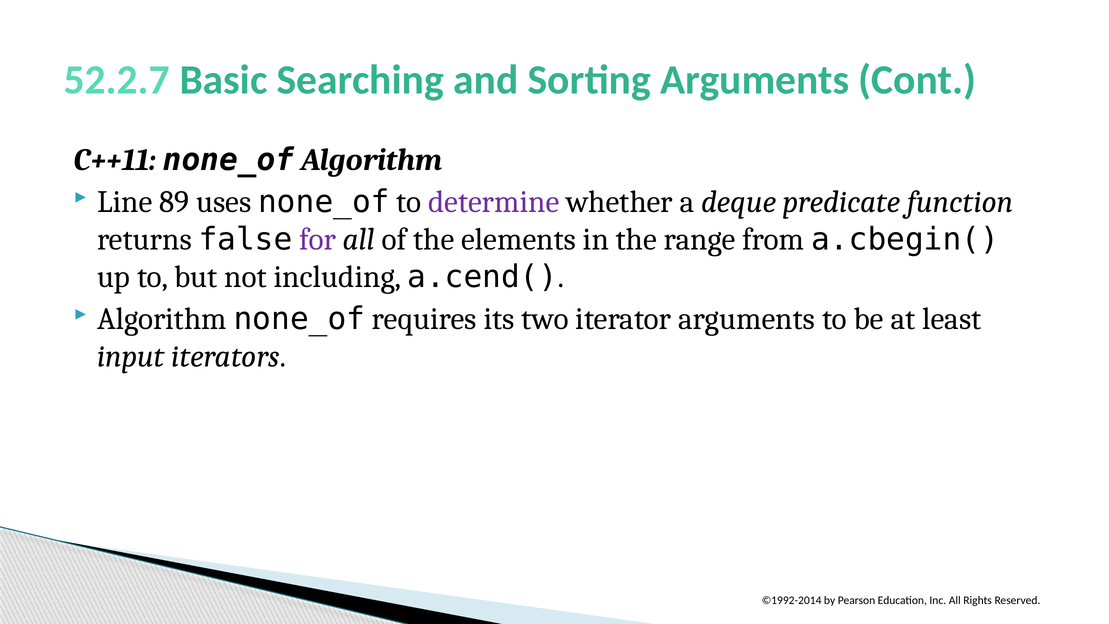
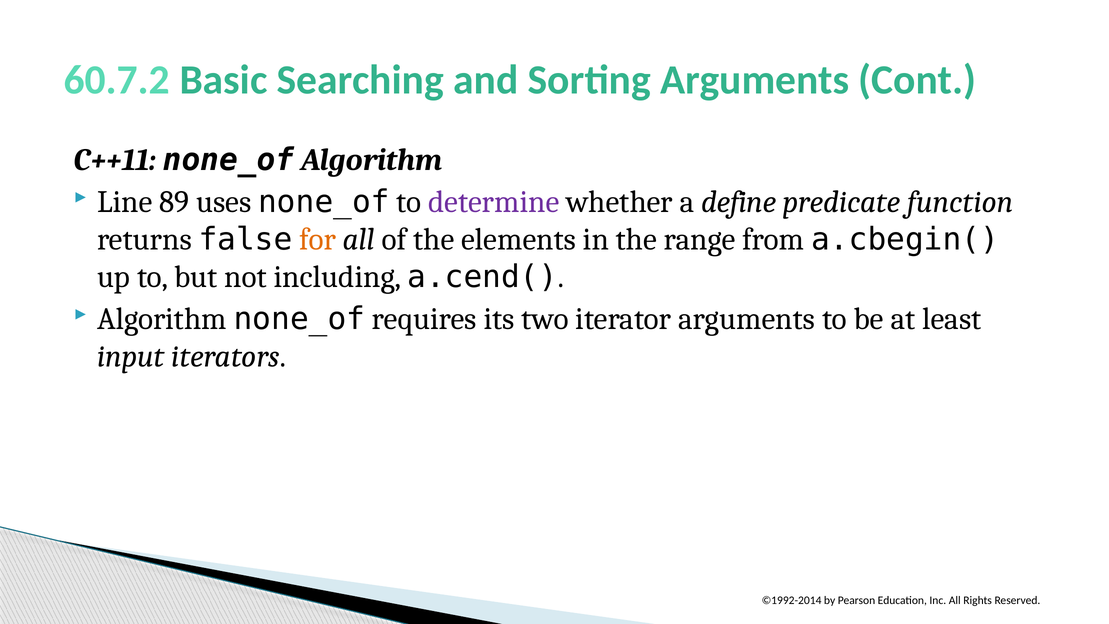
52.2.7: 52.2.7 -> 60.7.2
deque: deque -> define
for colour: purple -> orange
